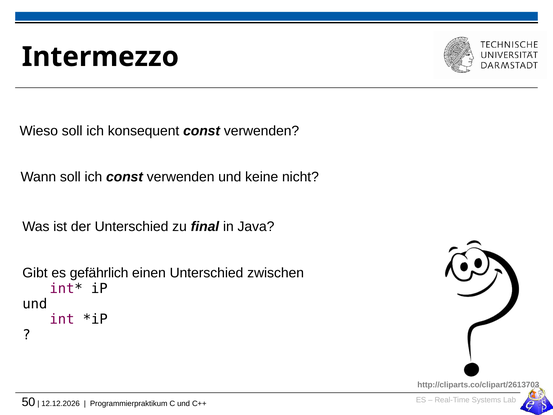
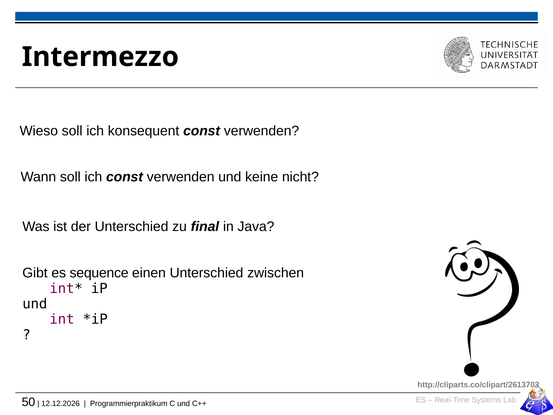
gefährlich: gefährlich -> sequence
